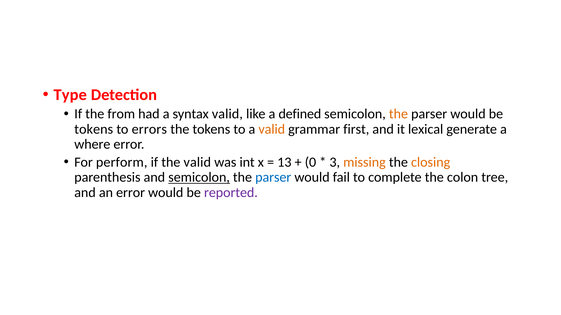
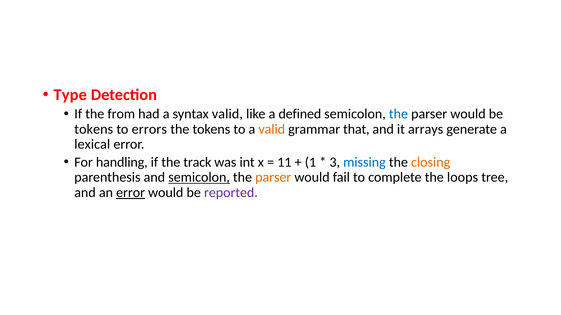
the at (398, 114) colour: orange -> blue
first: first -> that
lexical: lexical -> arrays
where: where -> lexical
perform: perform -> handling
the valid: valid -> track
13: 13 -> 11
0: 0 -> 1
missing colour: orange -> blue
parser at (273, 178) colour: blue -> orange
colon: colon -> loops
error at (131, 193) underline: none -> present
